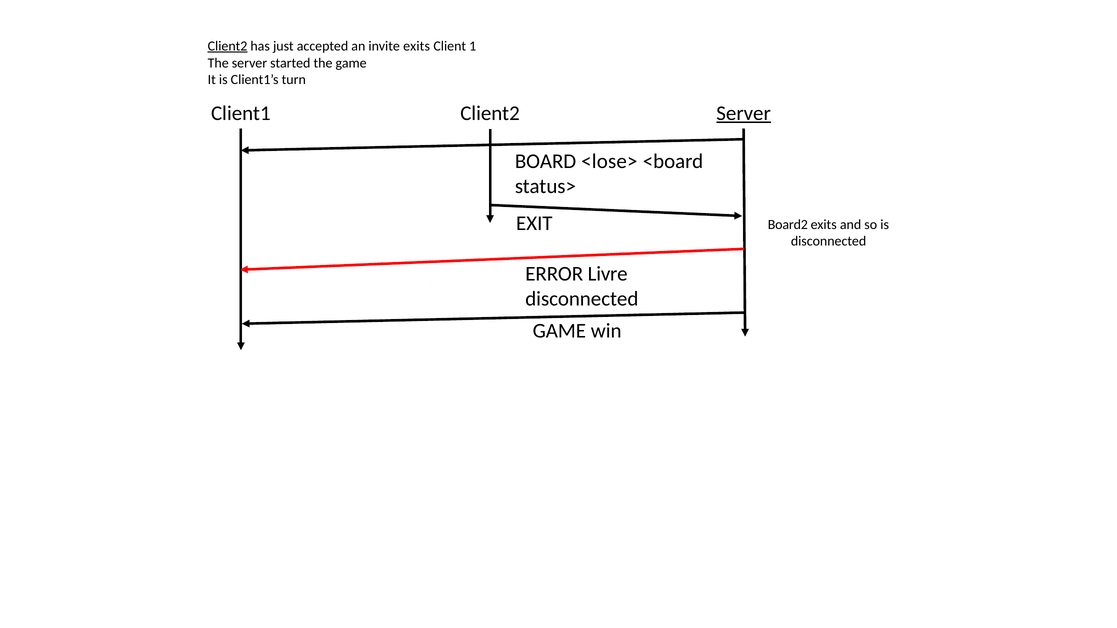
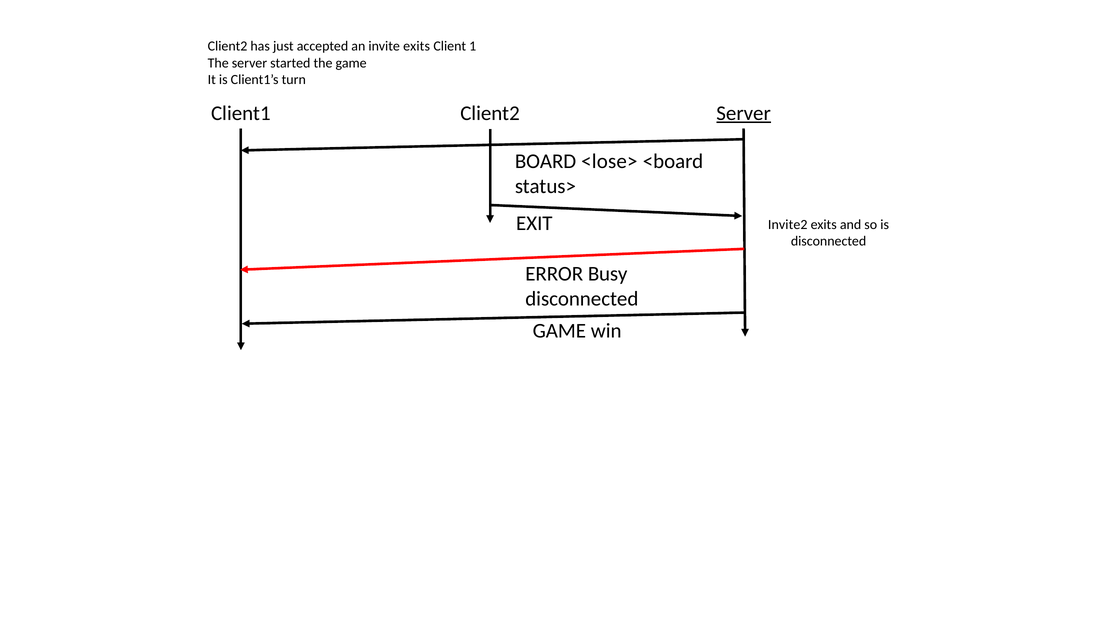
Client2 at (228, 46) underline: present -> none
Board2: Board2 -> Invite2
Livre: Livre -> Busy
